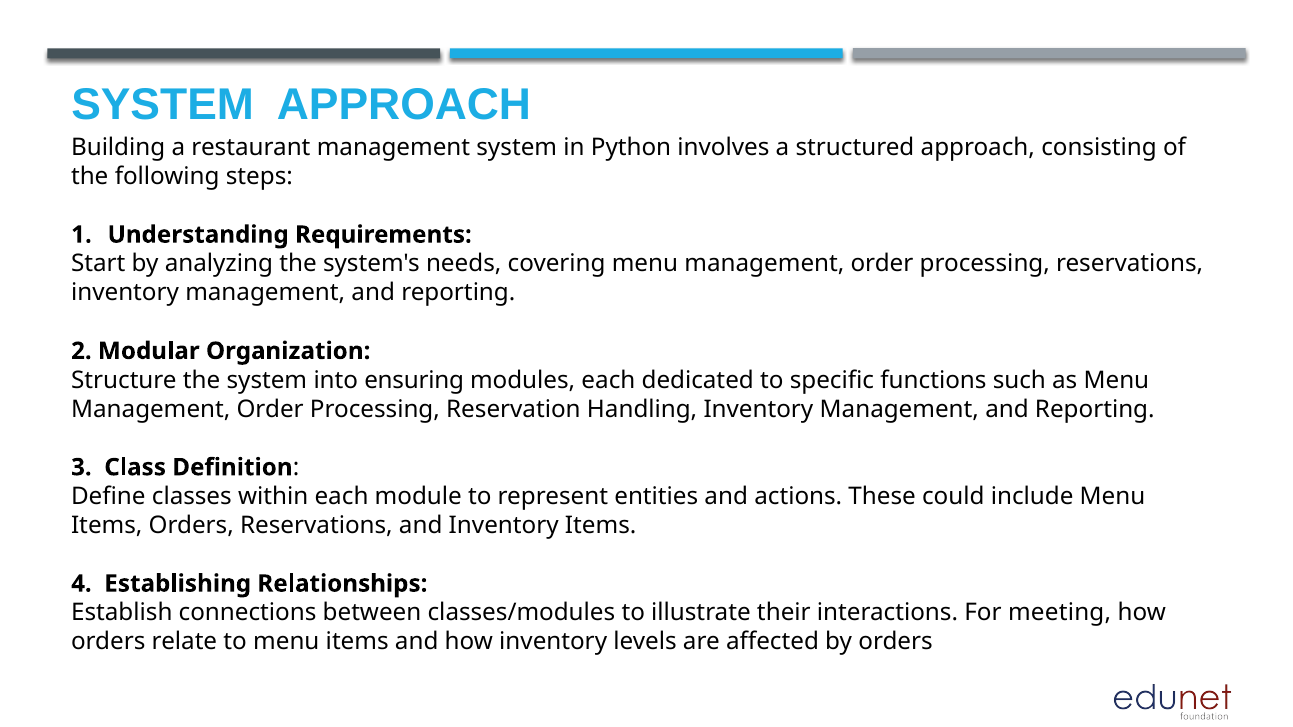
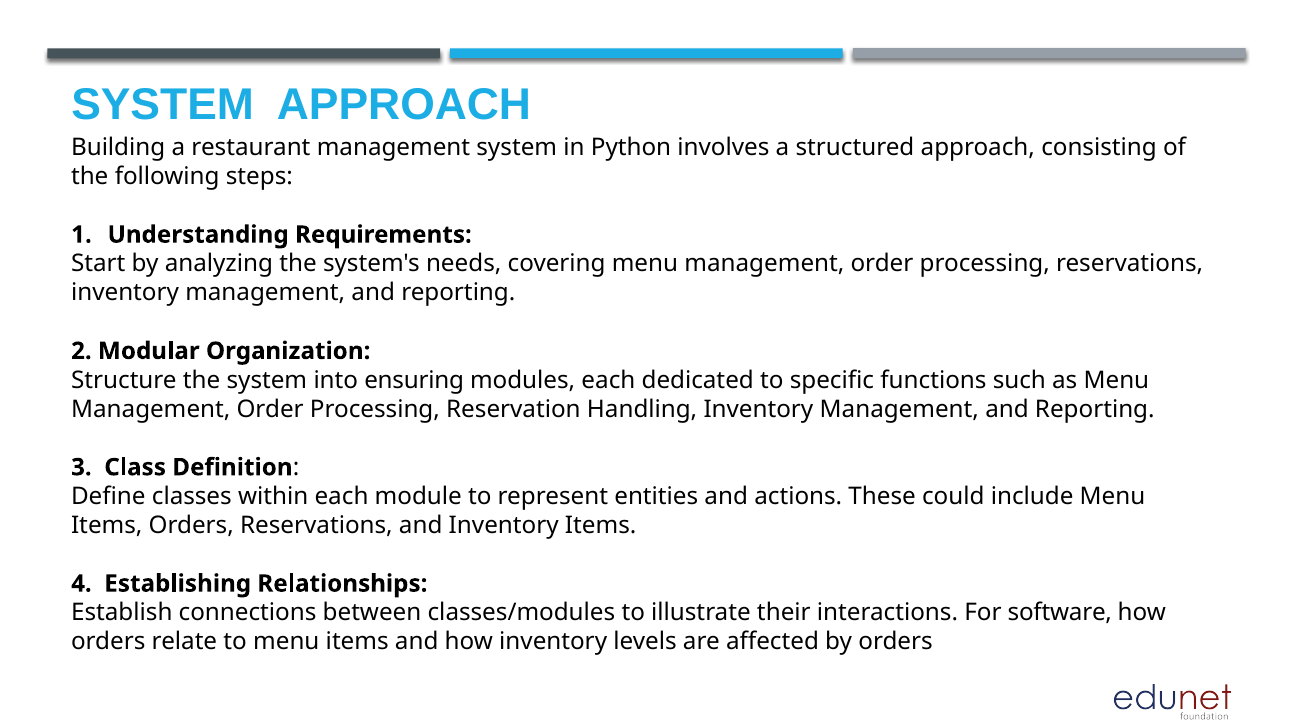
meeting: meeting -> software
